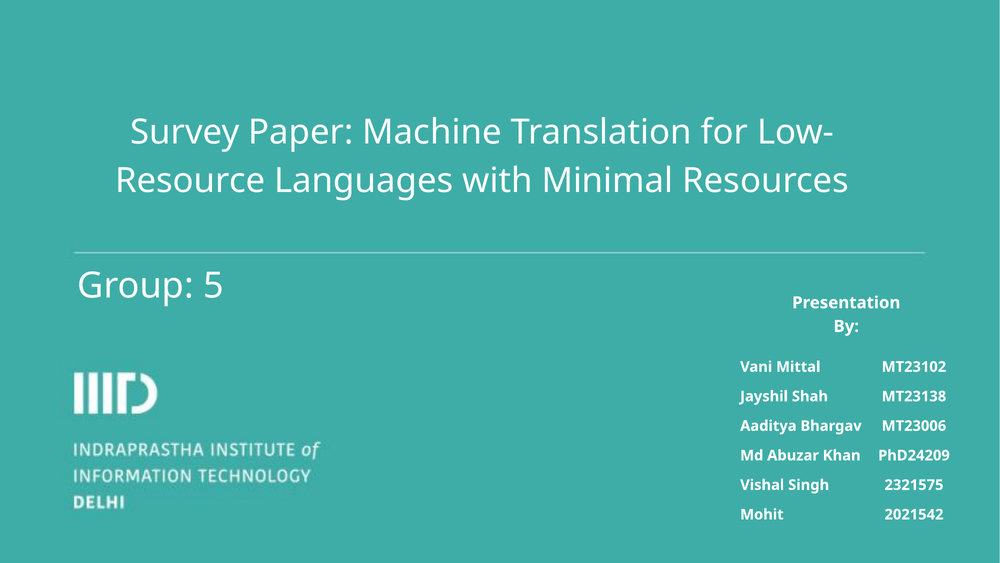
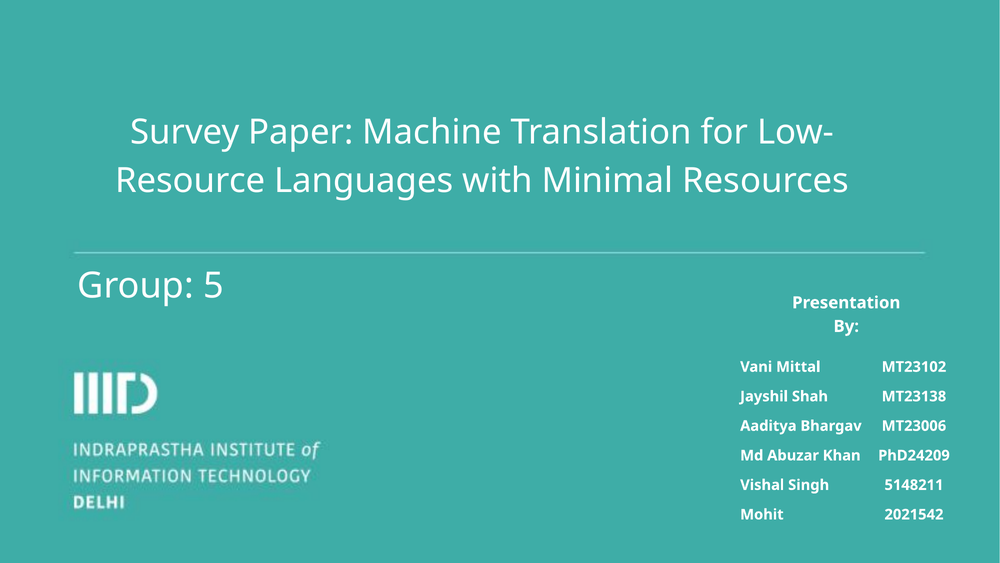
2321575: 2321575 -> 5148211
